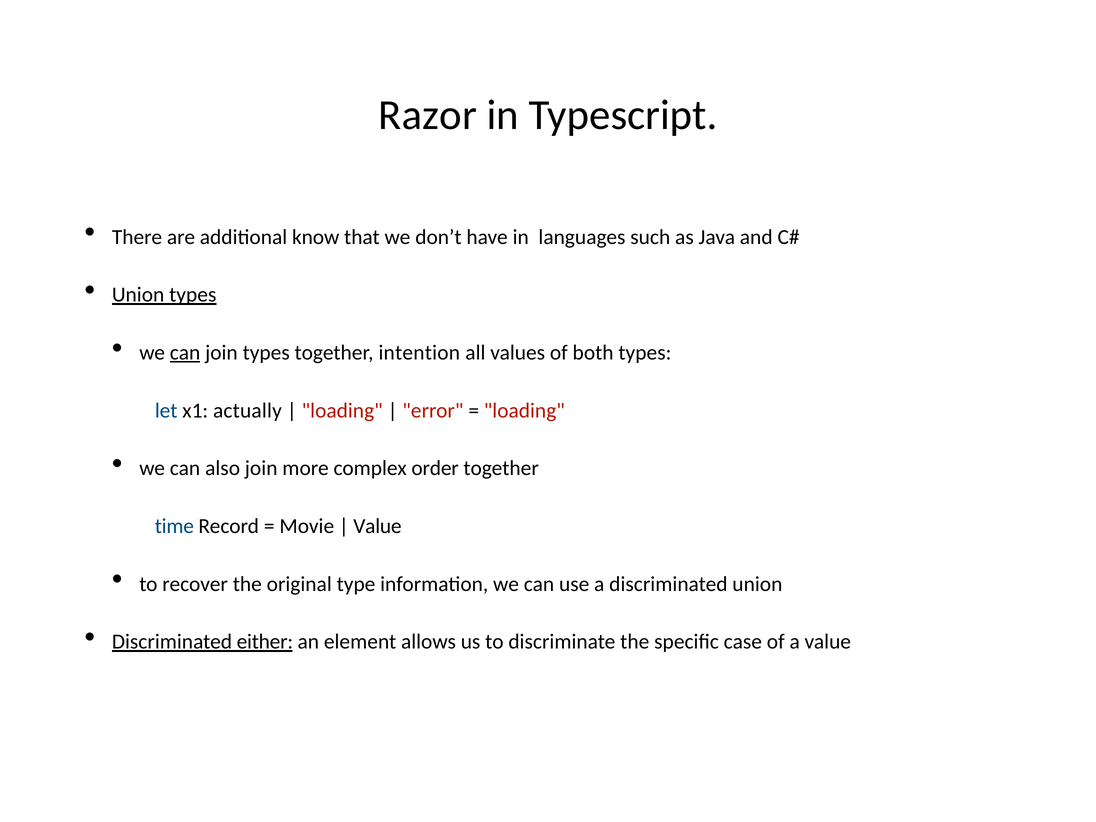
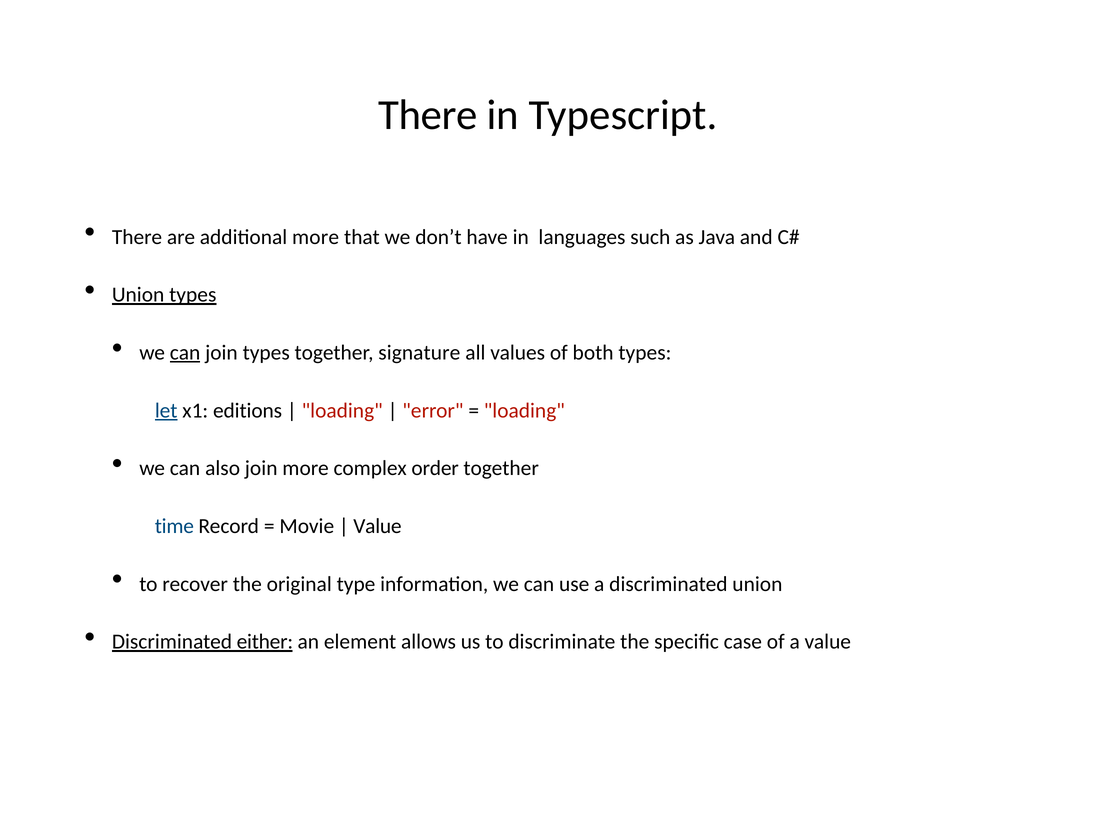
Razor at (428, 115): Razor -> There
additional know: know -> more
intention: intention -> signature
let underline: none -> present
actually: actually -> editions
